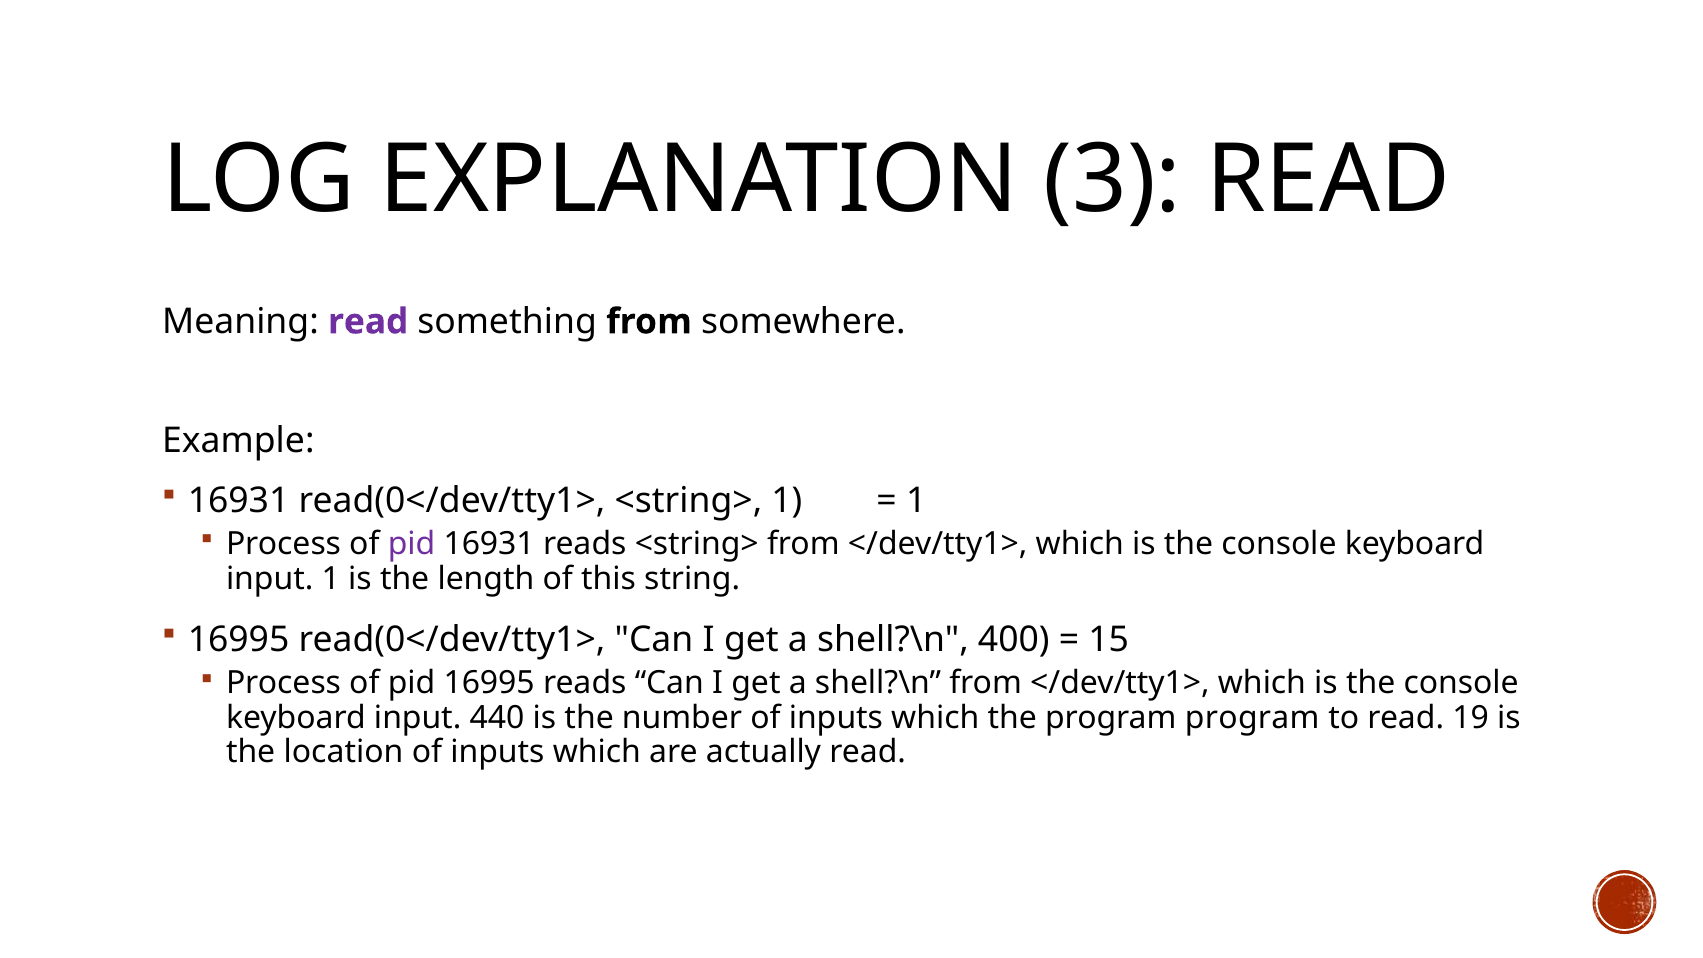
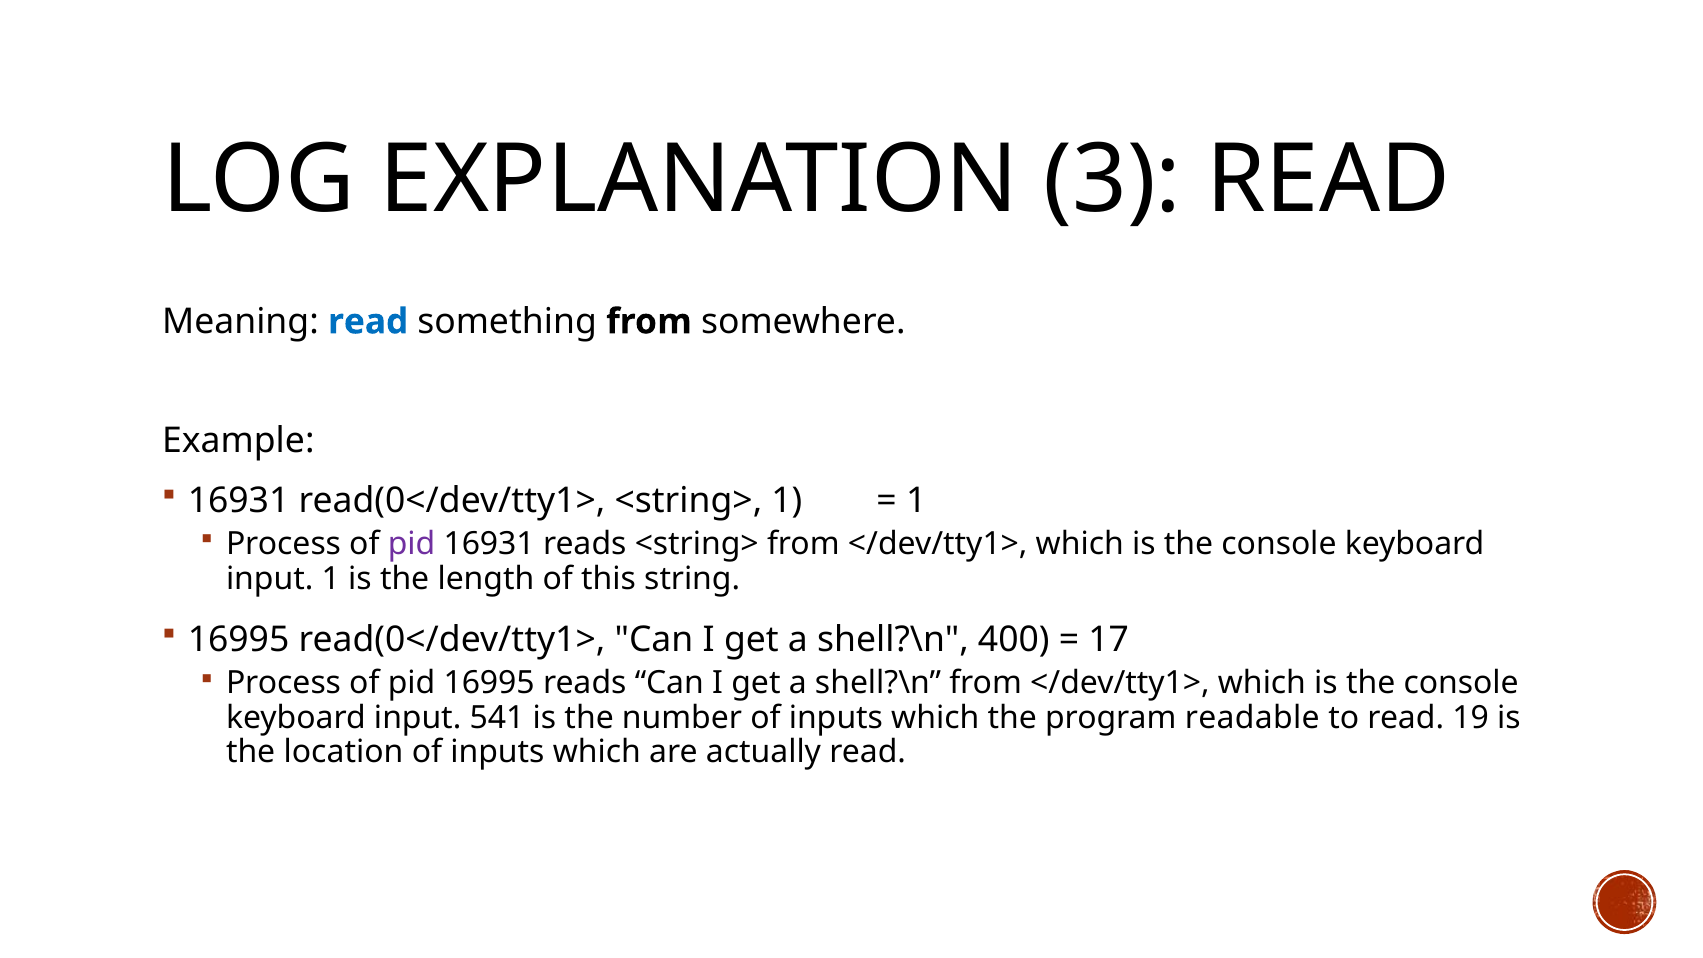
read at (368, 322) colour: purple -> blue
15: 15 -> 17
440: 440 -> 541
program program: program -> readable
